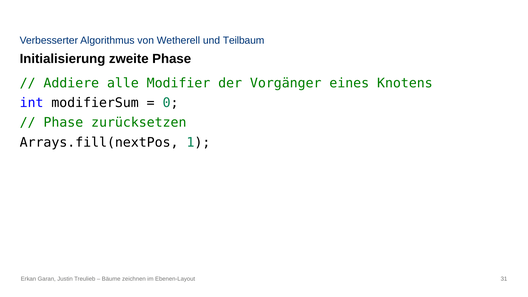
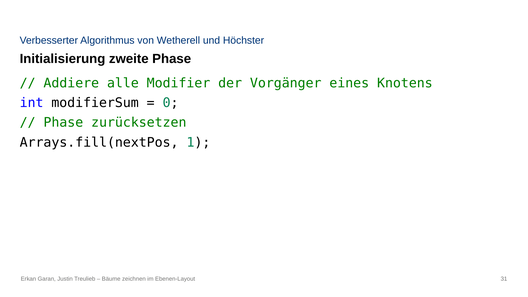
Teilbaum: Teilbaum -> Höchster
